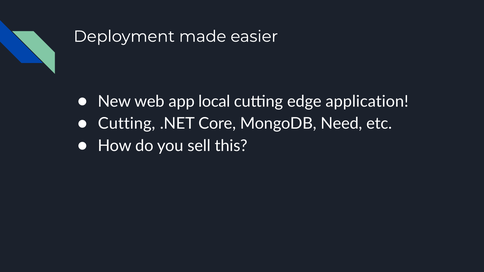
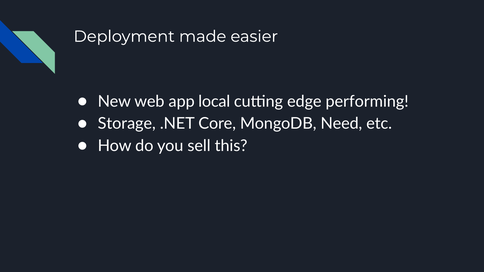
application: application -> performing
Cutting at (127, 124): Cutting -> Storage
